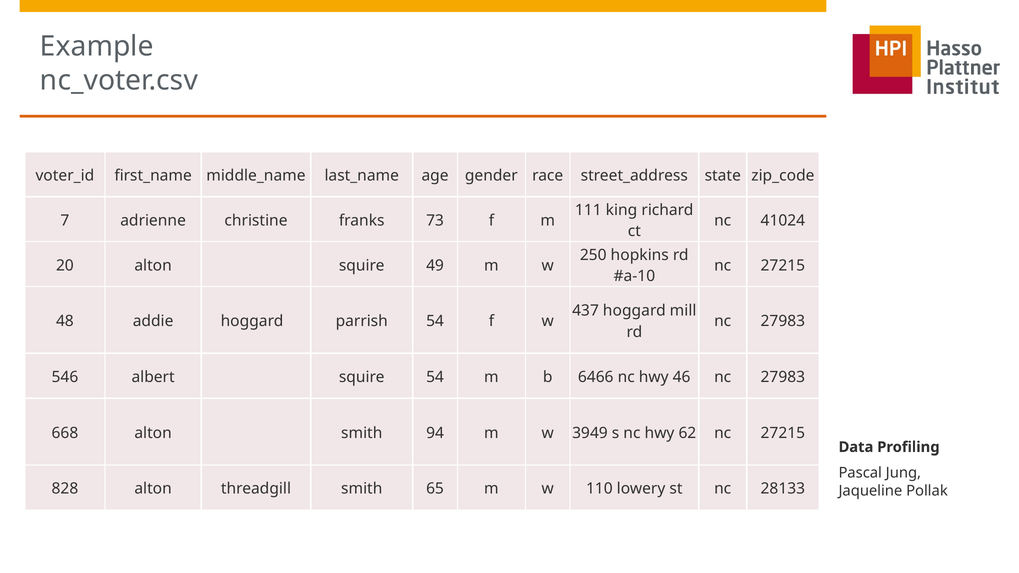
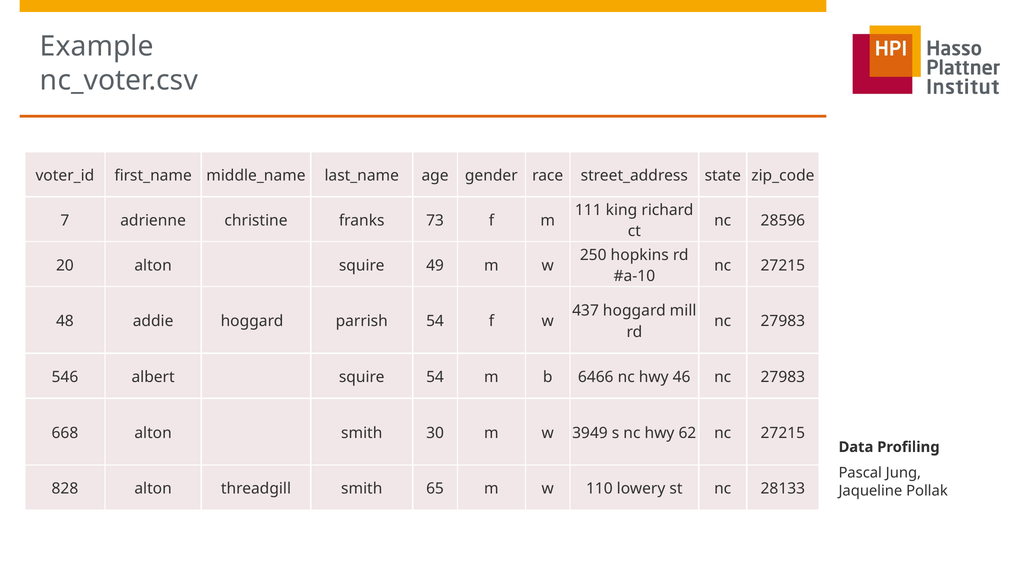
41024: 41024 -> 28596
94: 94 -> 30
